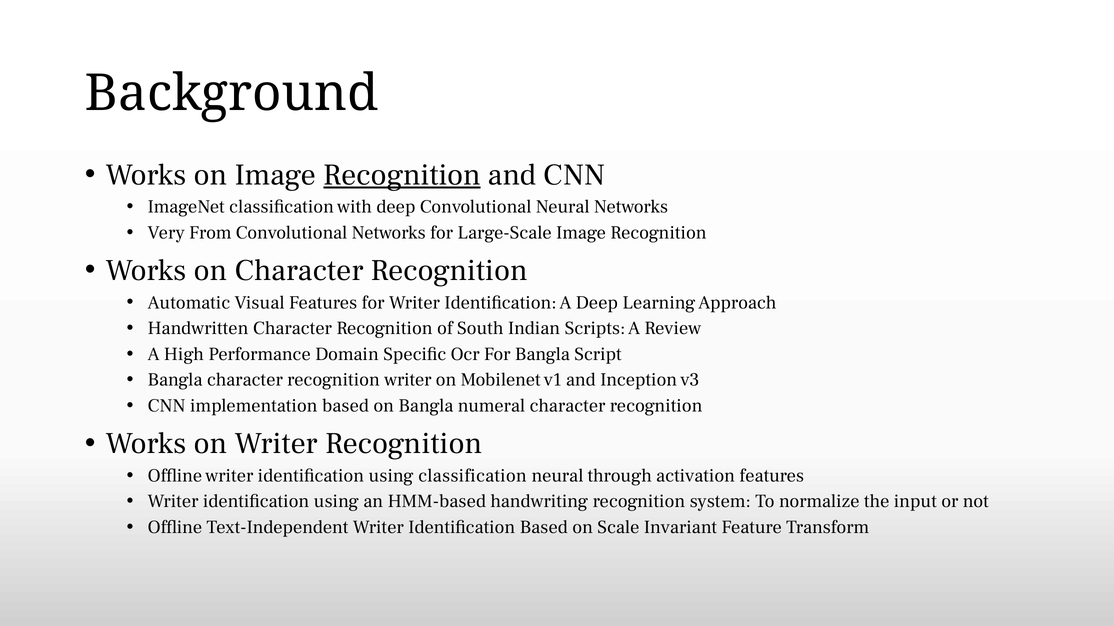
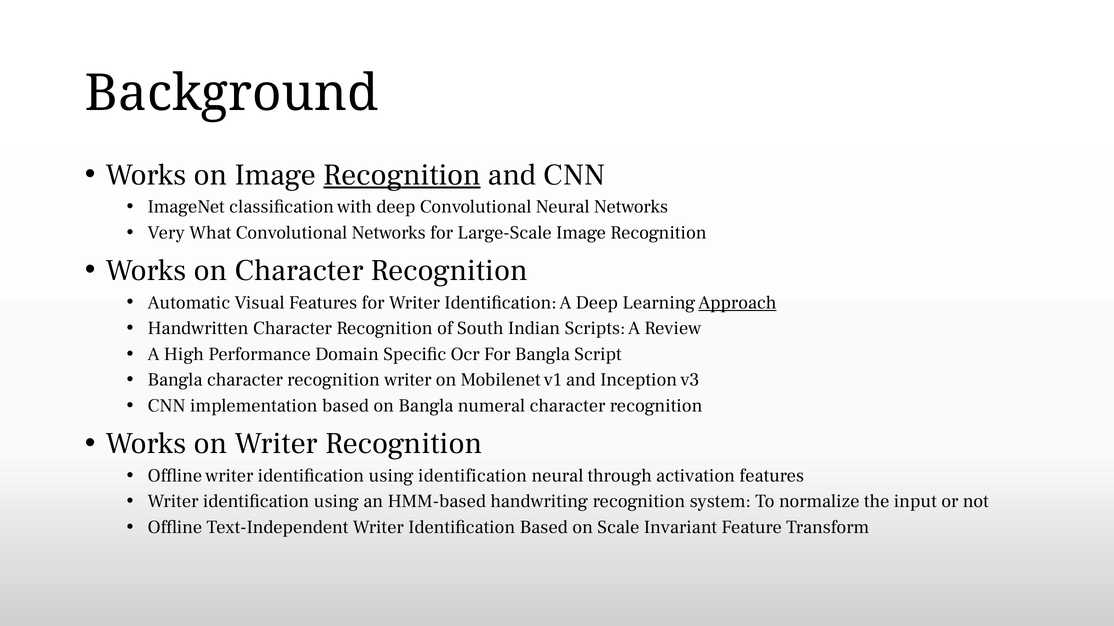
From: From -> What
Approach underline: none -> present
using classification: classification -> identification
